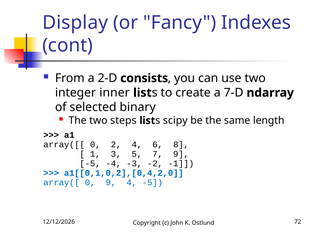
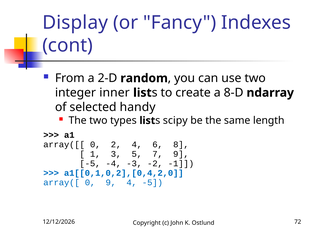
consists: consists -> random
7-D: 7-D -> 8-D
binary: binary -> handy
steps: steps -> types
